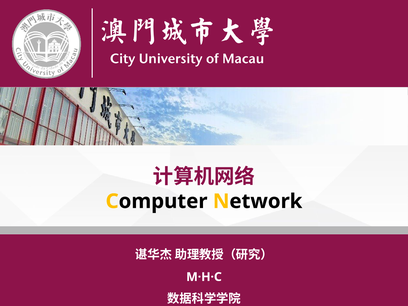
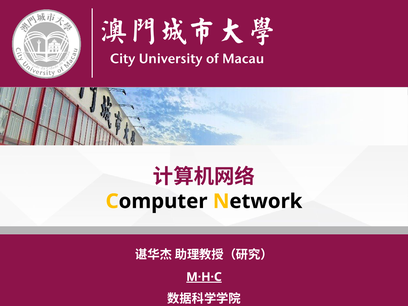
M·H·C underline: none -> present
